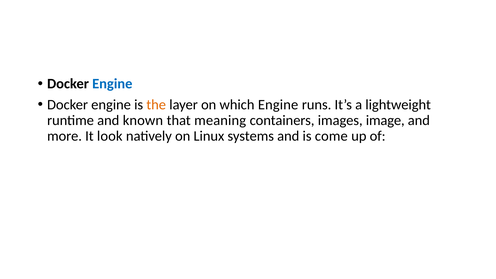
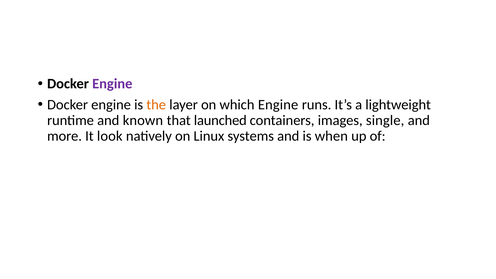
Engine at (112, 84) colour: blue -> purple
meaning: meaning -> launched
image: image -> single
come: come -> when
